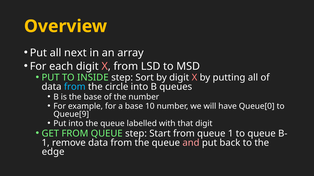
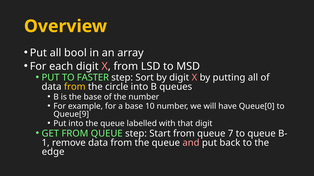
next: next -> bool
INSIDE: INSIDE -> FASTER
from at (75, 87) colour: light blue -> yellow
queue 1: 1 -> 7
